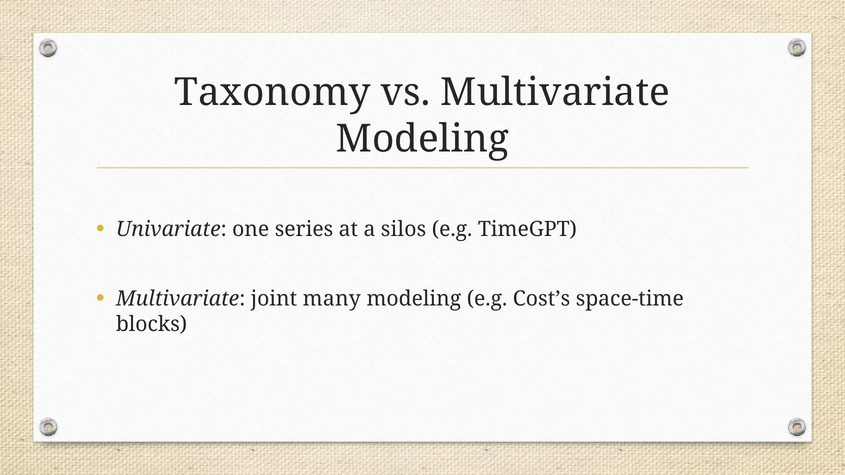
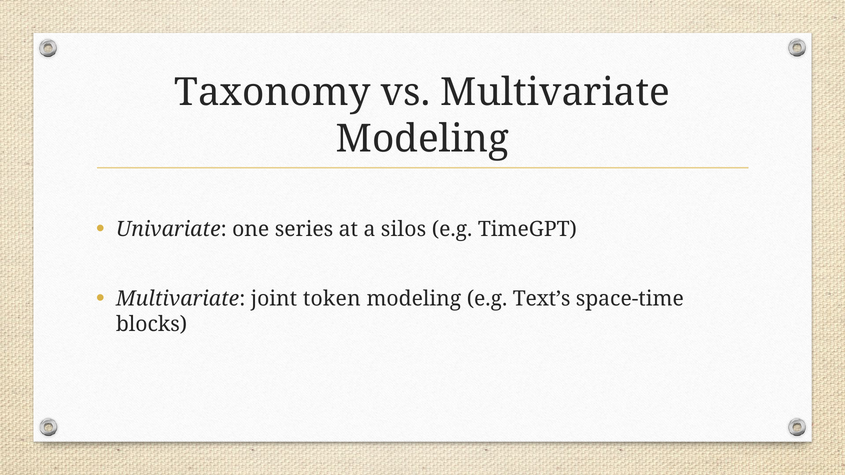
many: many -> token
Cost’s: Cost’s -> Text’s
